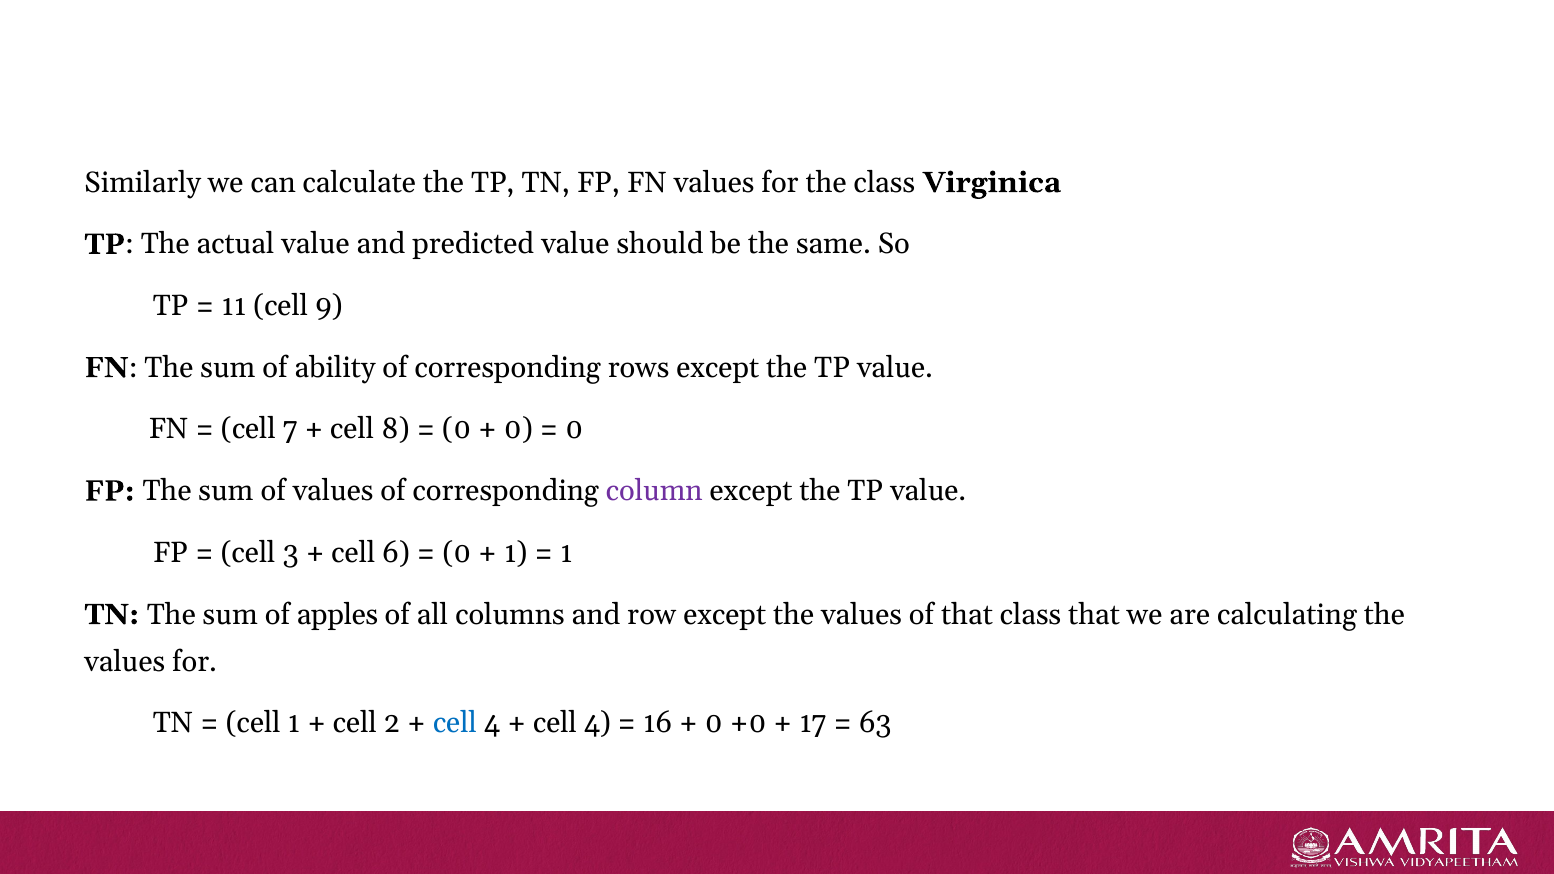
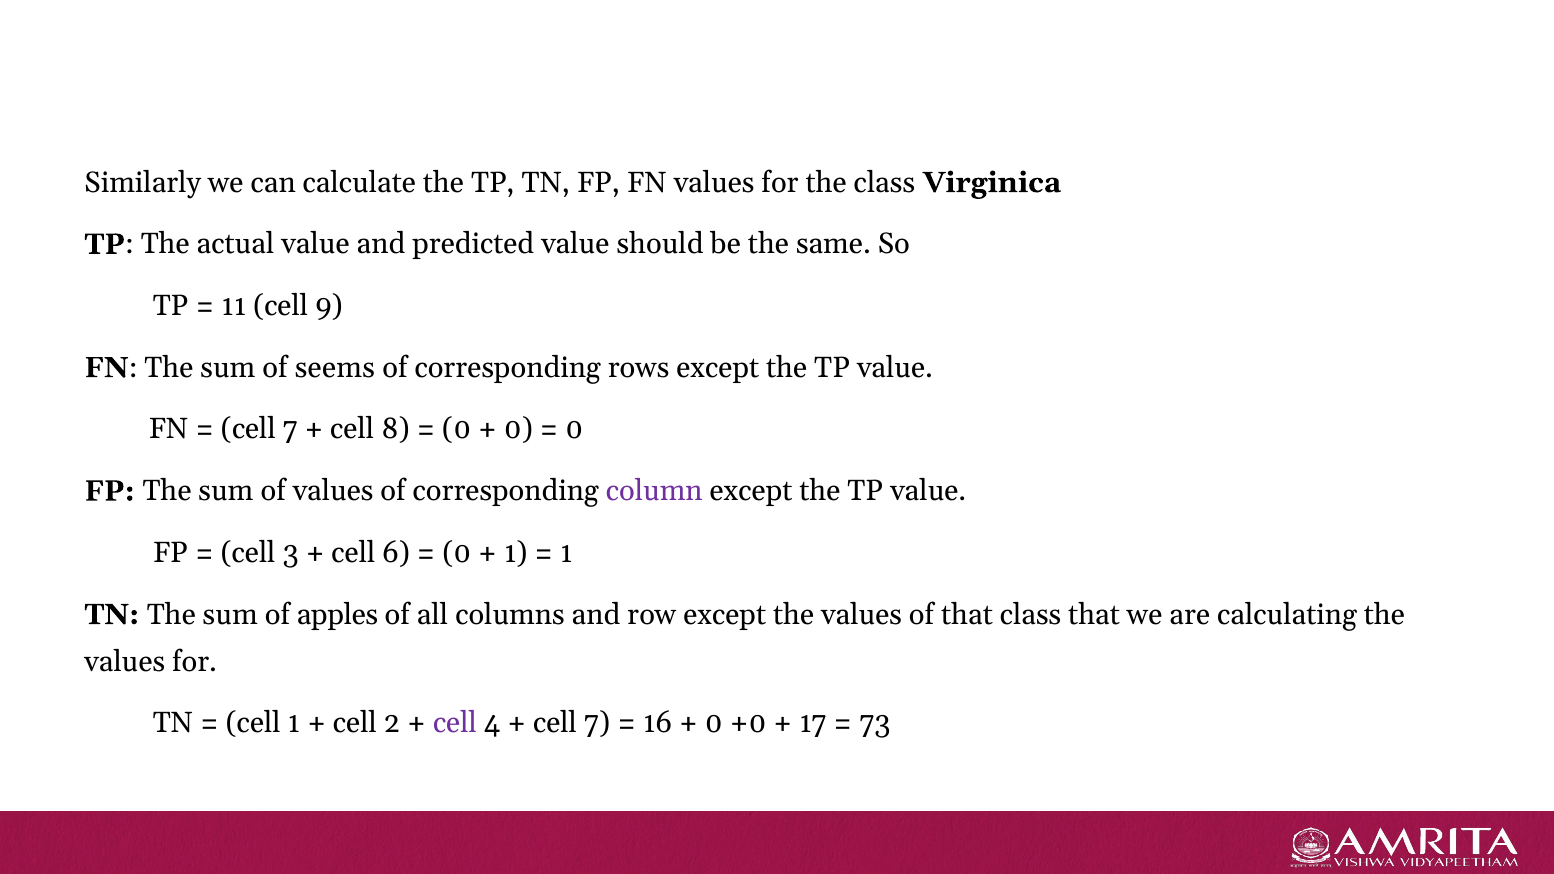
ability: ability -> seems
cell at (455, 723) colour: blue -> purple
4 at (597, 723): 4 -> 7
63: 63 -> 73
